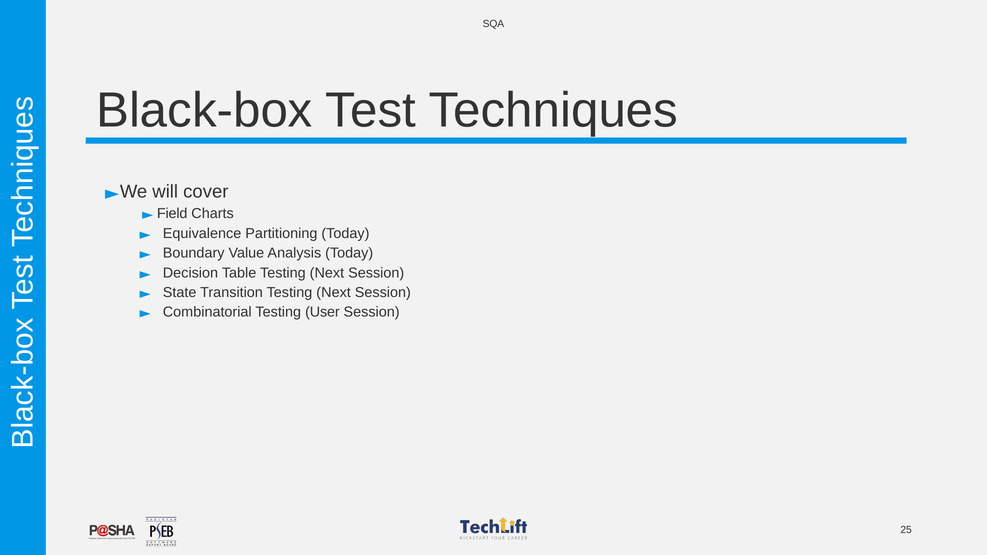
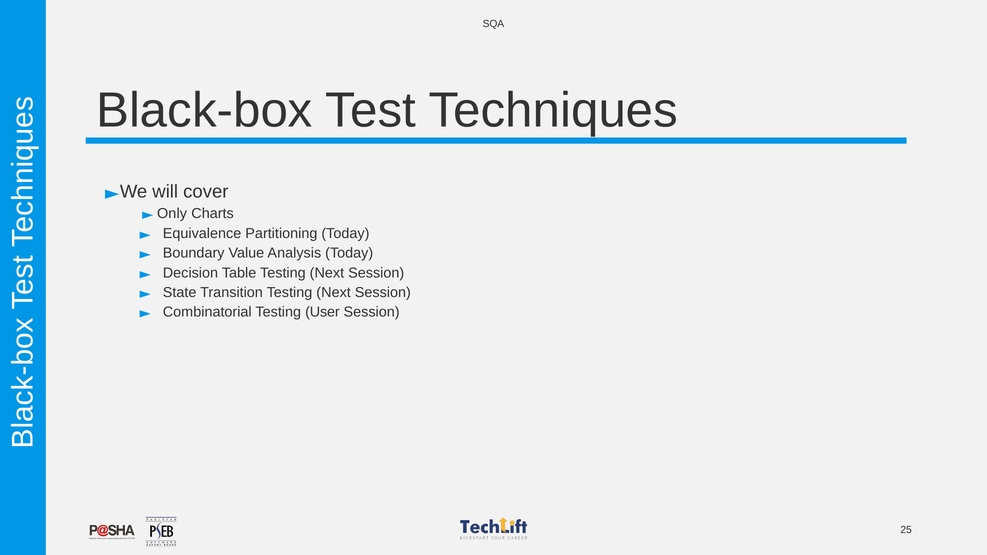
Field: Field -> Only
